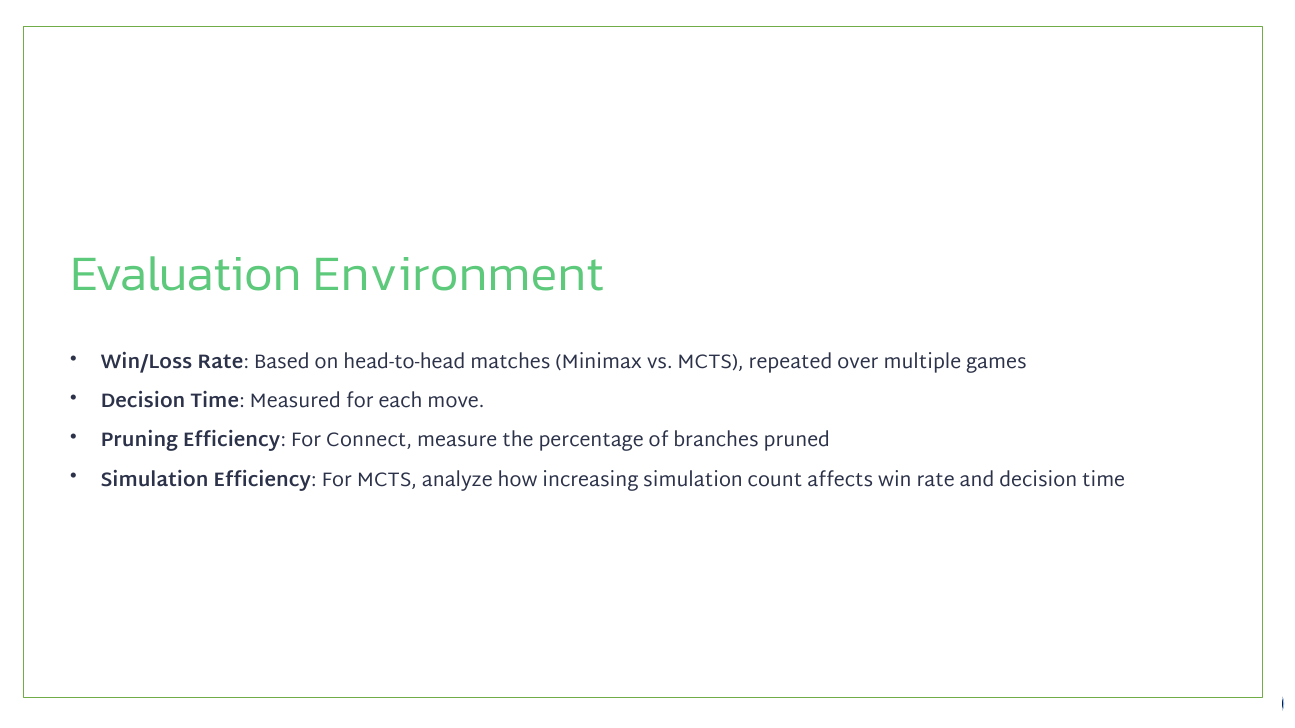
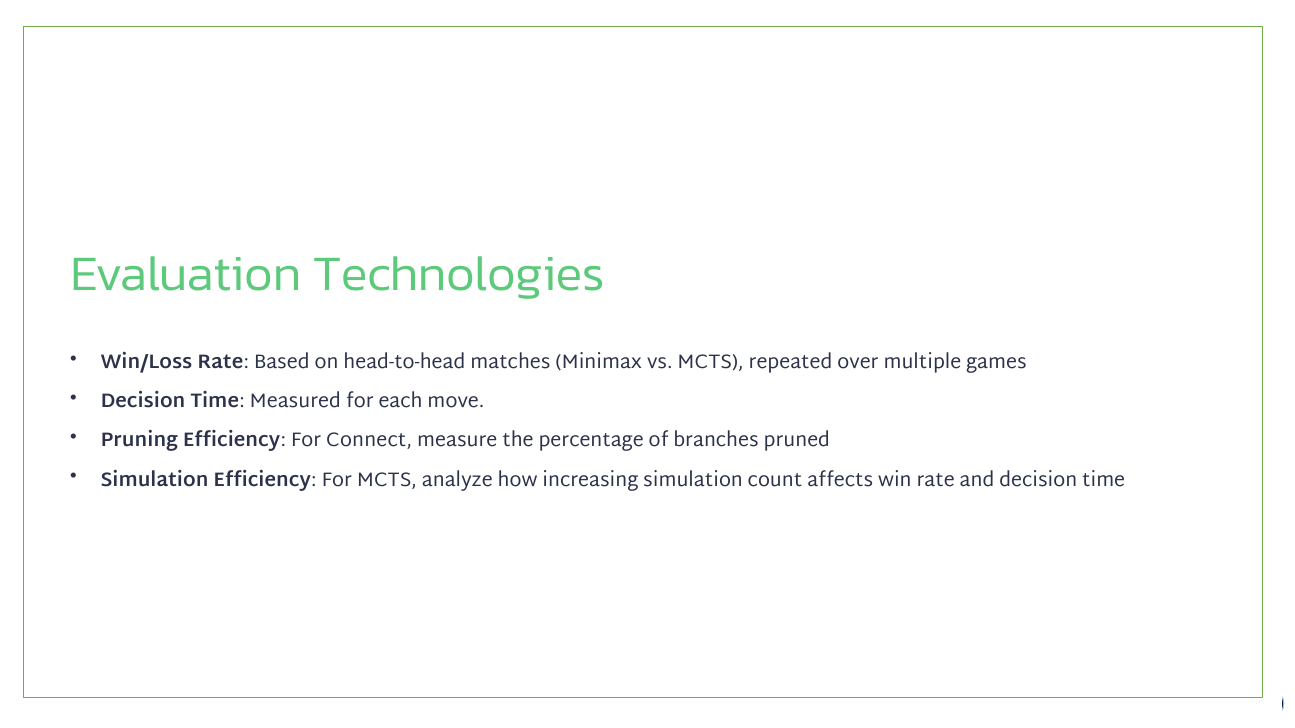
Environment: Environment -> Technologies
